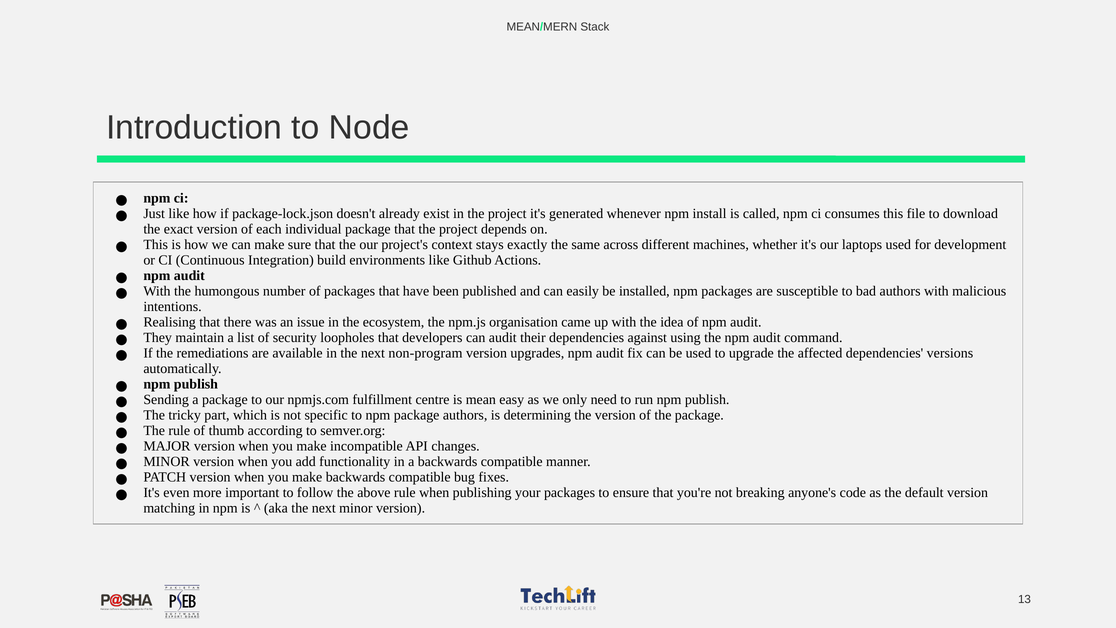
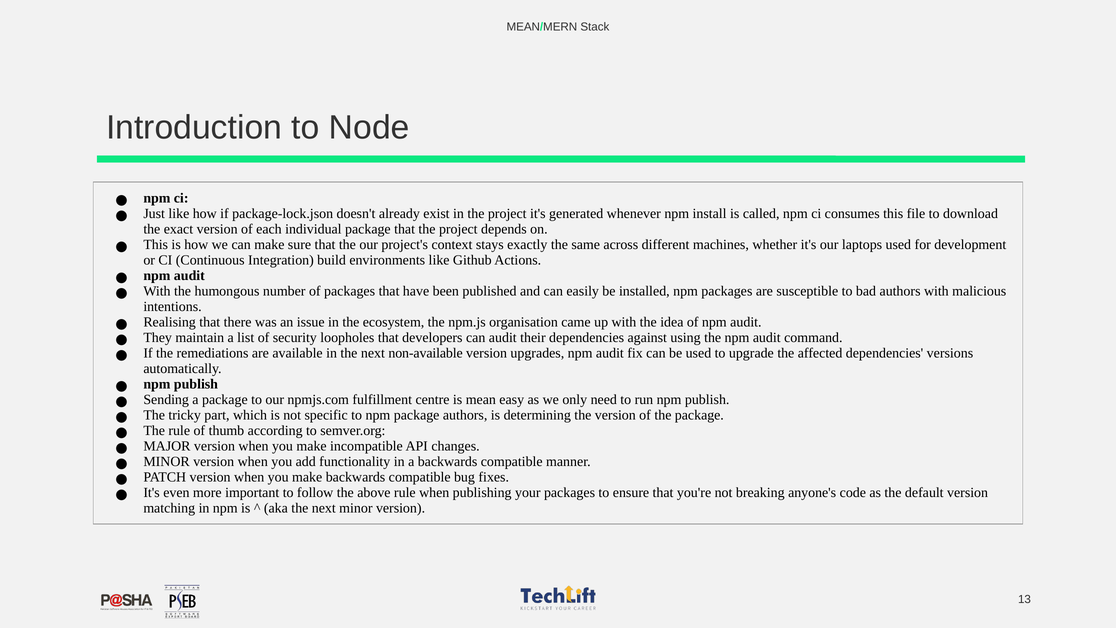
non-program: non-program -> non-available
